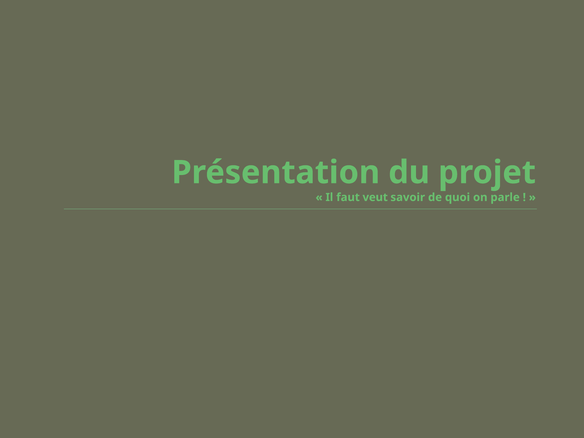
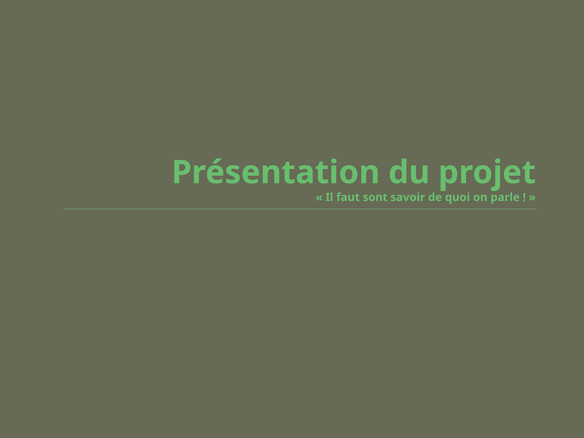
veut: veut -> sont
